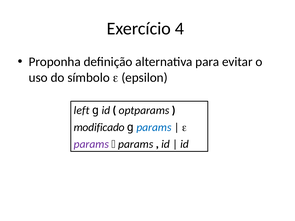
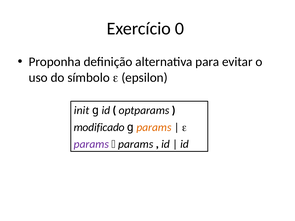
4: 4 -> 0
left: left -> init
params at (154, 127) colour: blue -> orange
